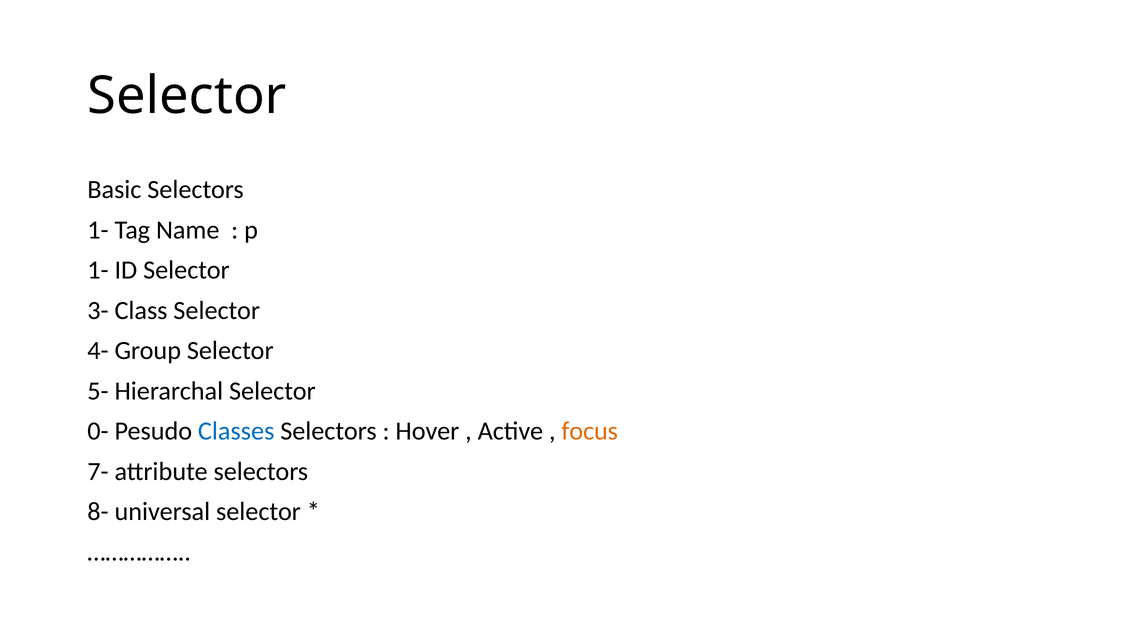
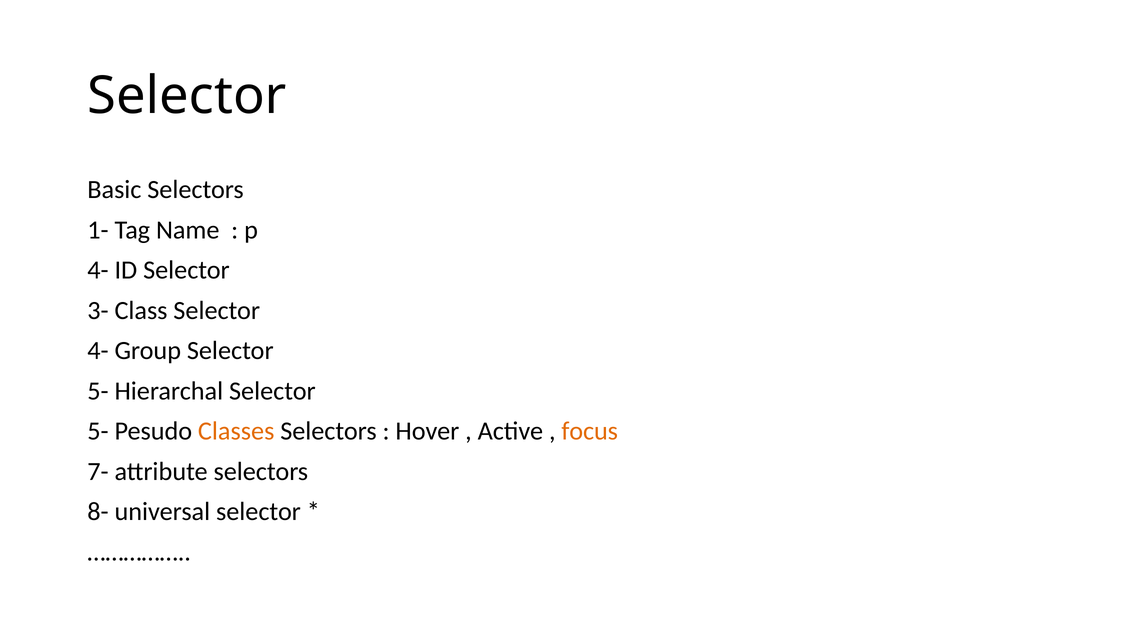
1- at (98, 270): 1- -> 4-
0- at (98, 432): 0- -> 5-
Classes colour: blue -> orange
